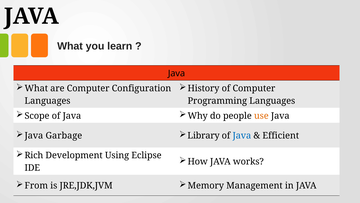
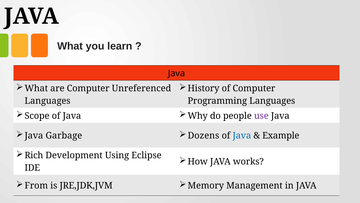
Configuration: Configuration -> Unreferenced
use colour: orange -> purple
Library: Library -> Dozens
Efficient: Efficient -> Example
